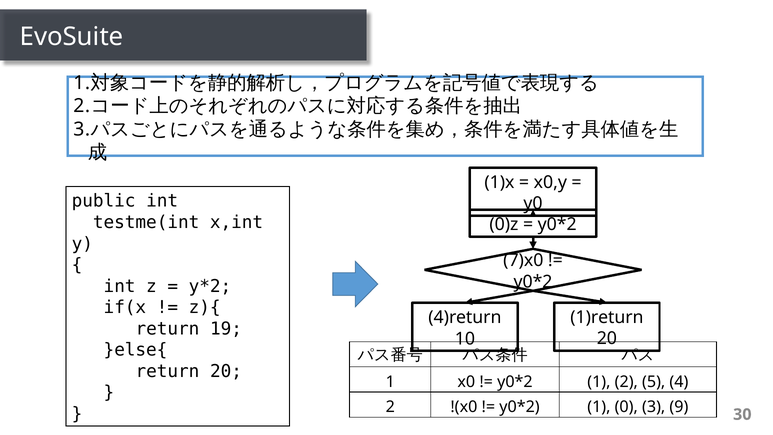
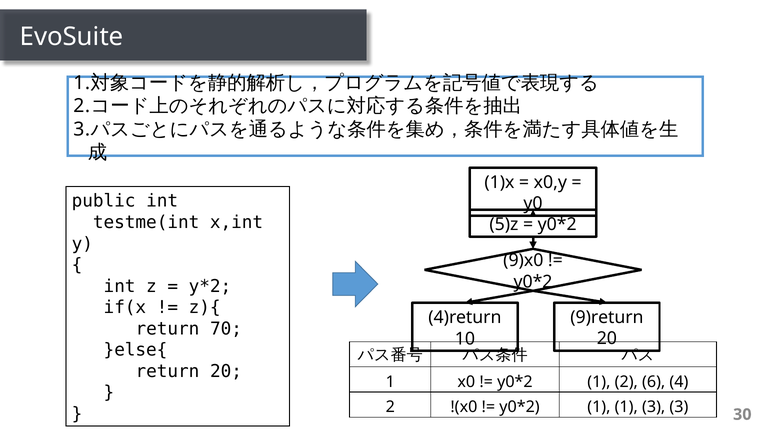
0)z: 0)z -> 5)z
7)x0: 7)x0 -> 9)x0
1)return: 1)return -> 9)return
19: 19 -> 70
5: 5 -> 6
1 0: 0 -> 1
3 9: 9 -> 3
